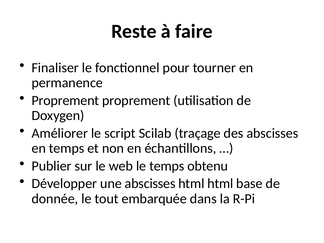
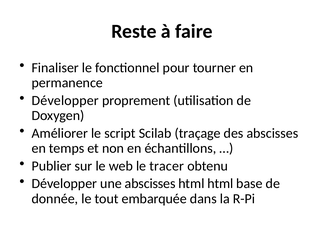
Proprement at (65, 100): Proprement -> Développer
le temps: temps -> tracer
